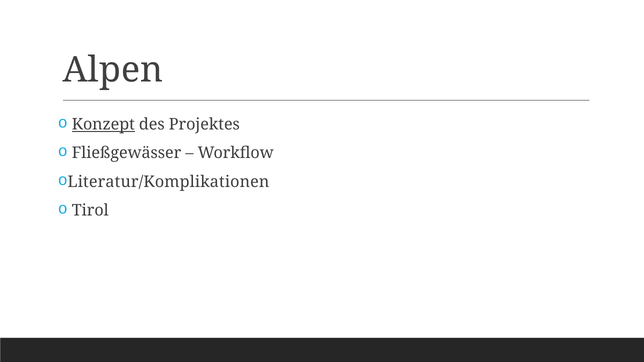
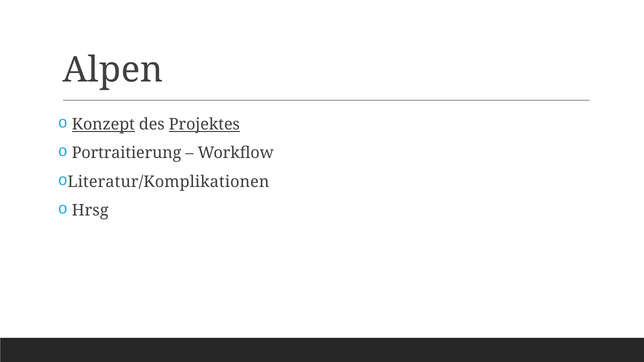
Projektes underline: none -> present
Fließgewässer: Fließgewässer -> Portraitierung
Tirol: Tirol -> Hrsg
